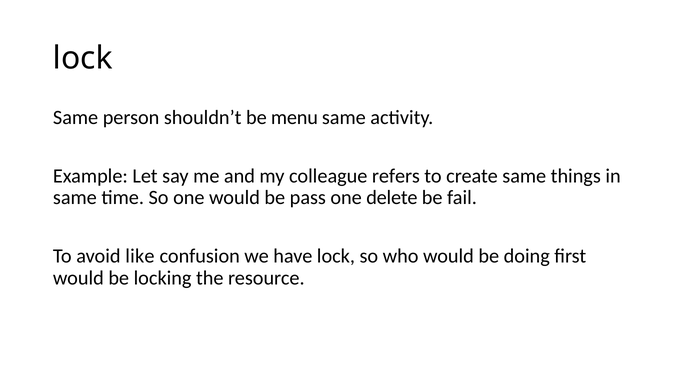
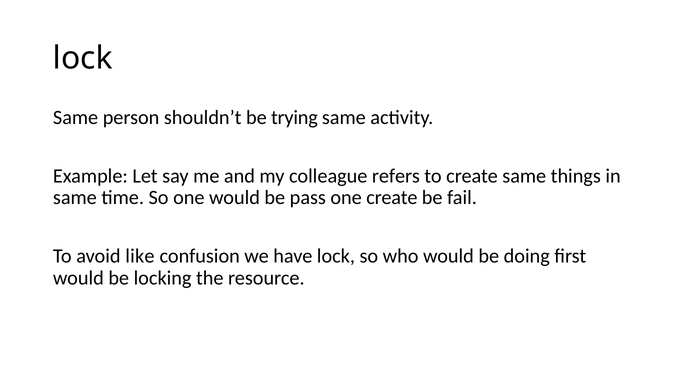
menu: menu -> trying
one delete: delete -> create
